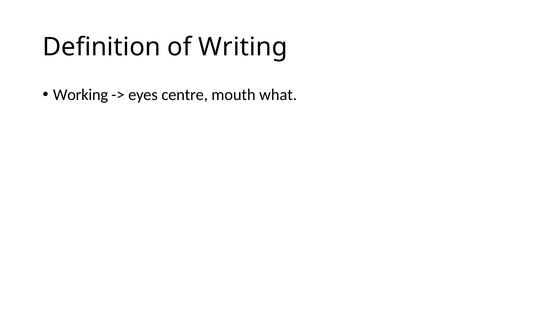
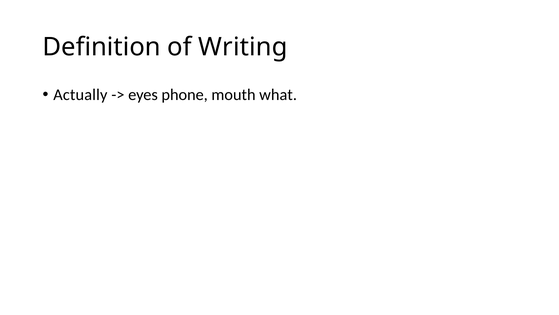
Working: Working -> Actually
centre: centre -> phone
